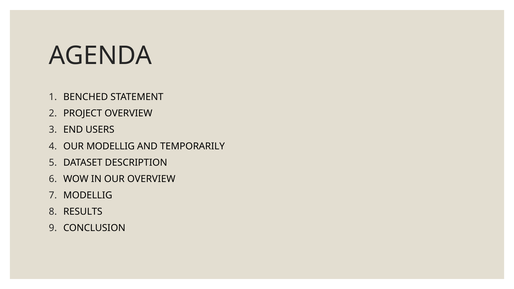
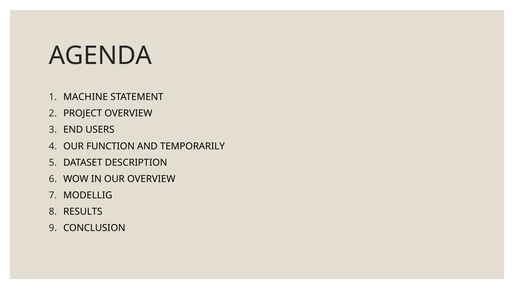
BENCHED: BENCHED -> MACHINE
OUR MODELLIG: MODELLIG -> FUNCTION
